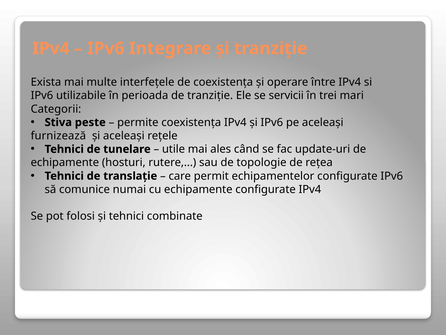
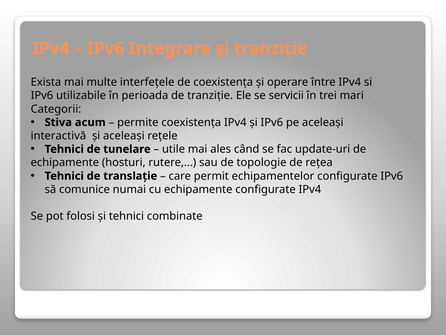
peste: peste -> acum
furnizează: furnizează -> interactivă
